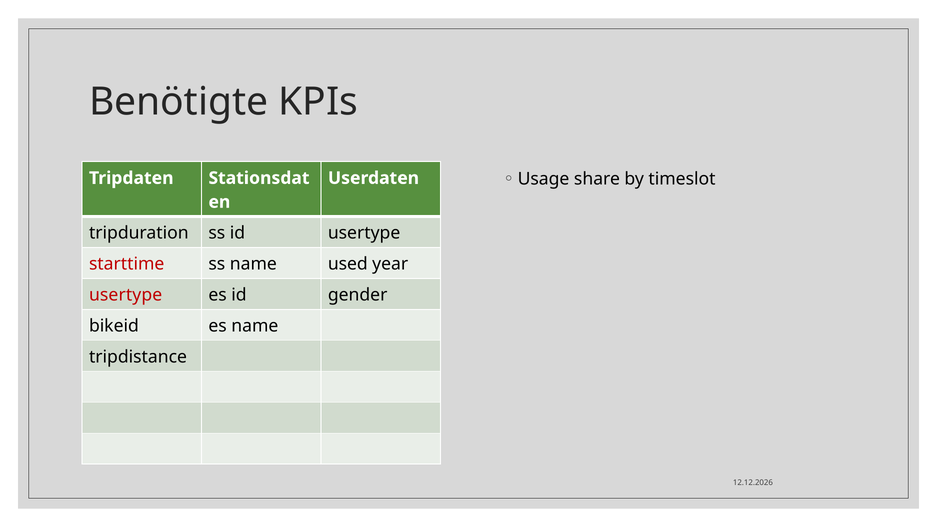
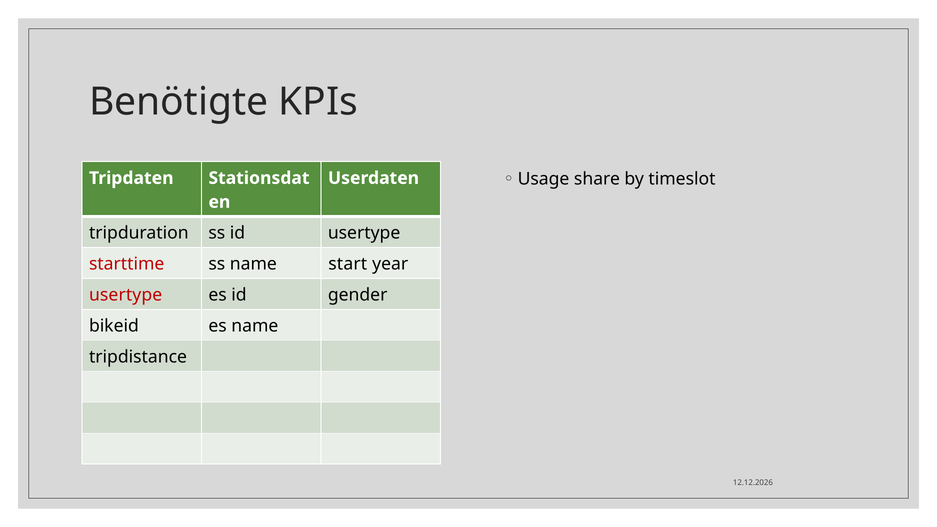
used: used -> start
